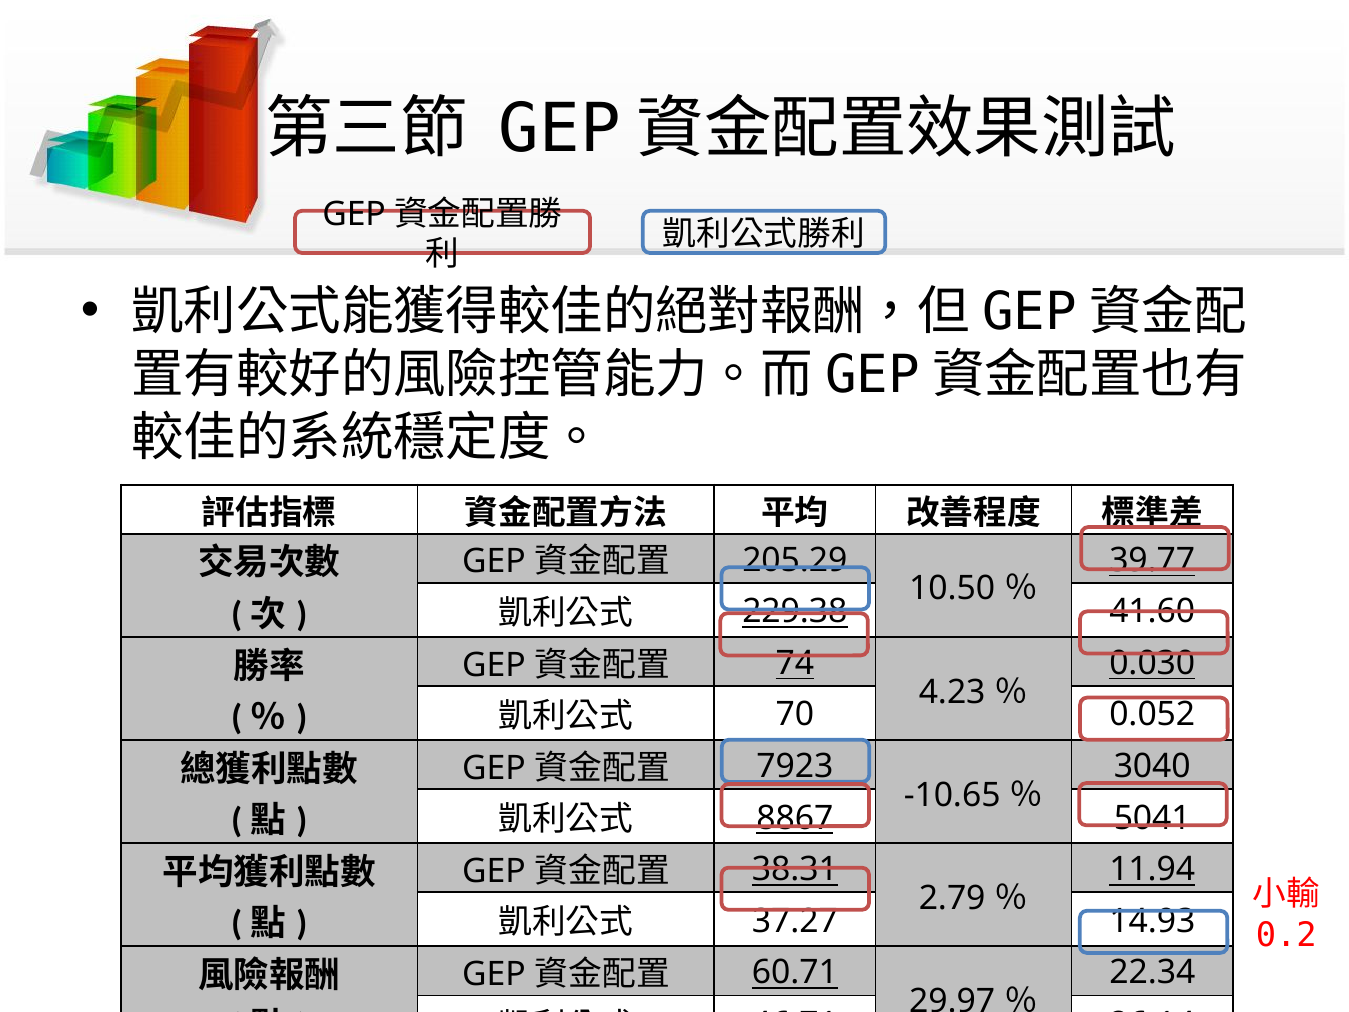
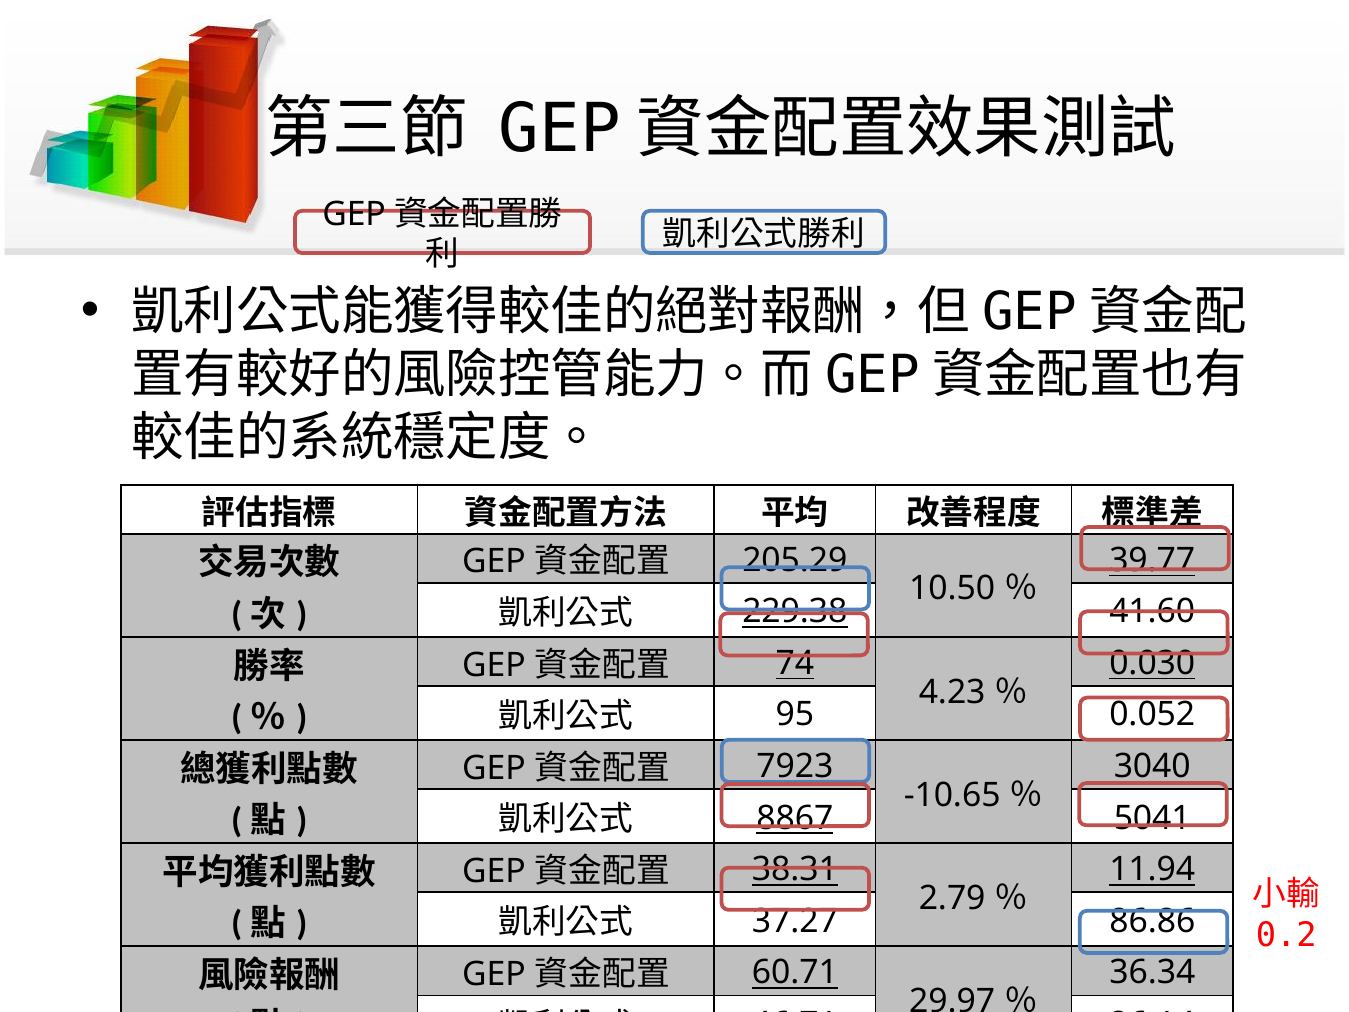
70: 70 -> 95
14.93: 14.93 -> 86.86
22.34: 22.34 -> 36.34
